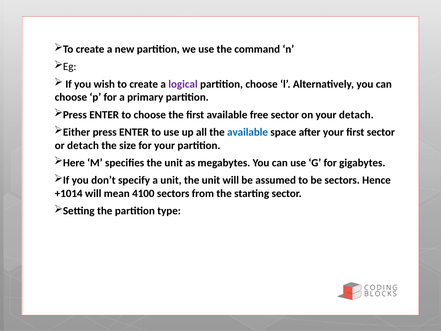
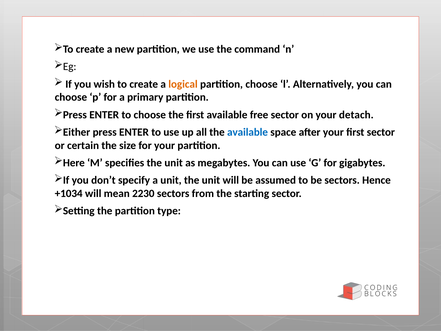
logical colour: purple -> orange
or detach: detach -> certain
+1014: +1014 -> +1034
4100: 4100 -> 2230
